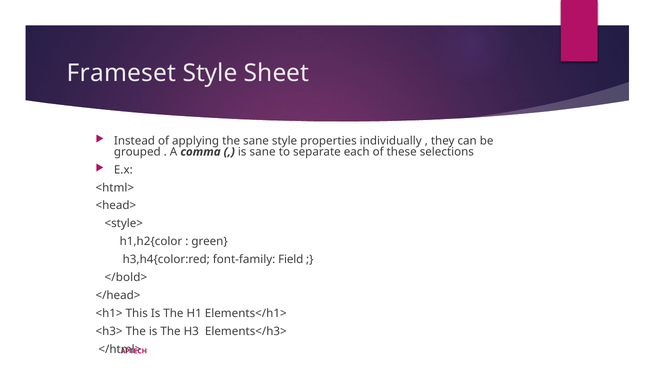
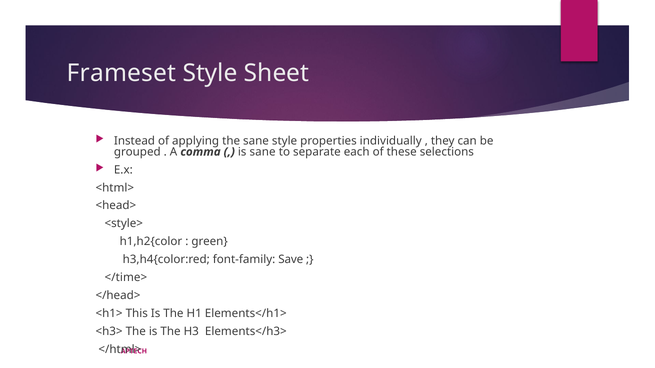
Field: Field -> Save
</bold>: </bold> -> </time>
